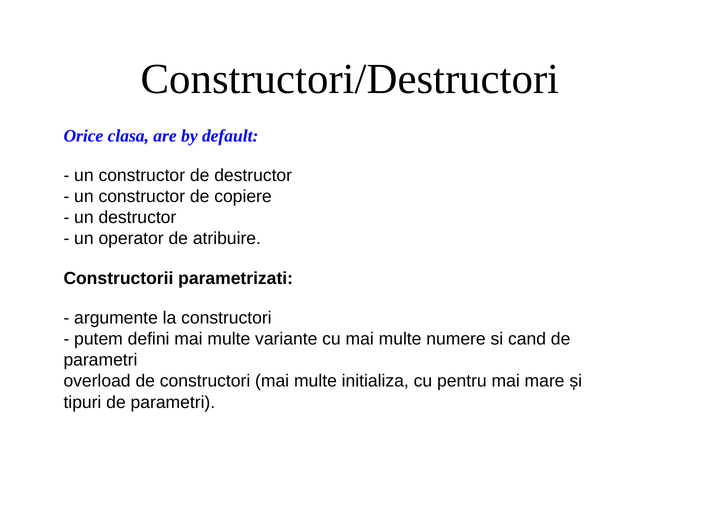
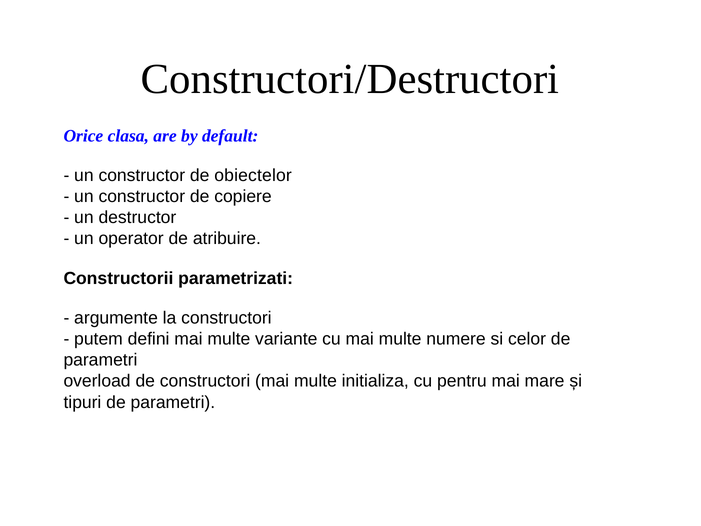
de destructor: destructor -> obiectelor
cand: cand -> celor
